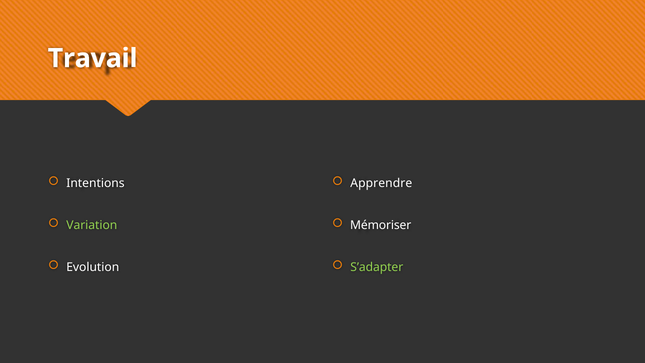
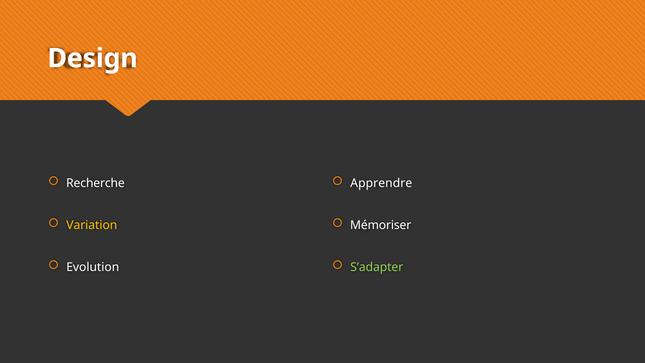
Travail: Travail -> Design
Intentions: Intentions -> Recherche
Variation colour: light green -> yellow
